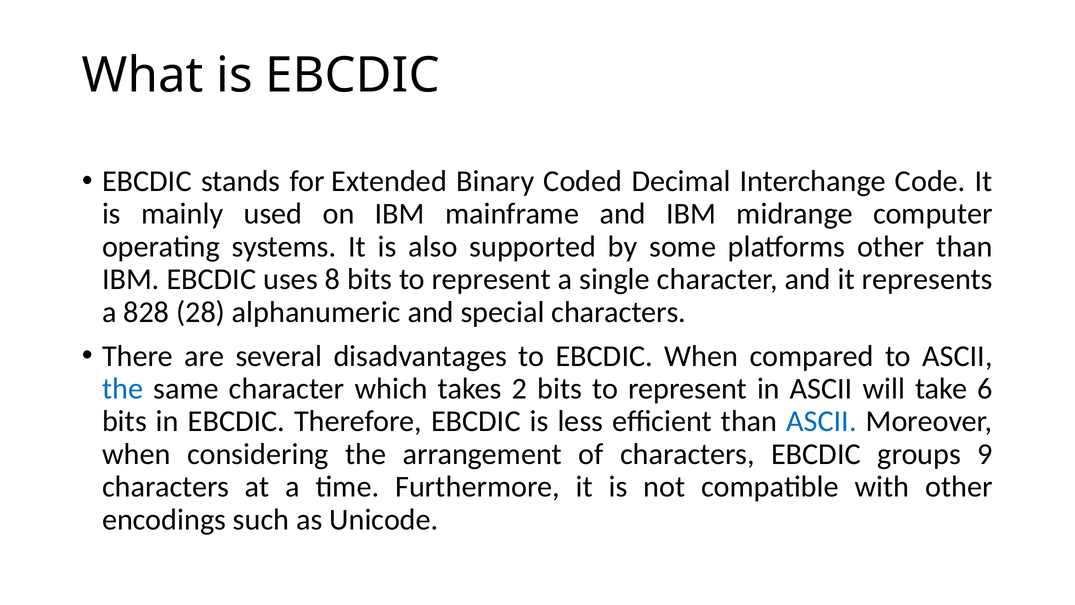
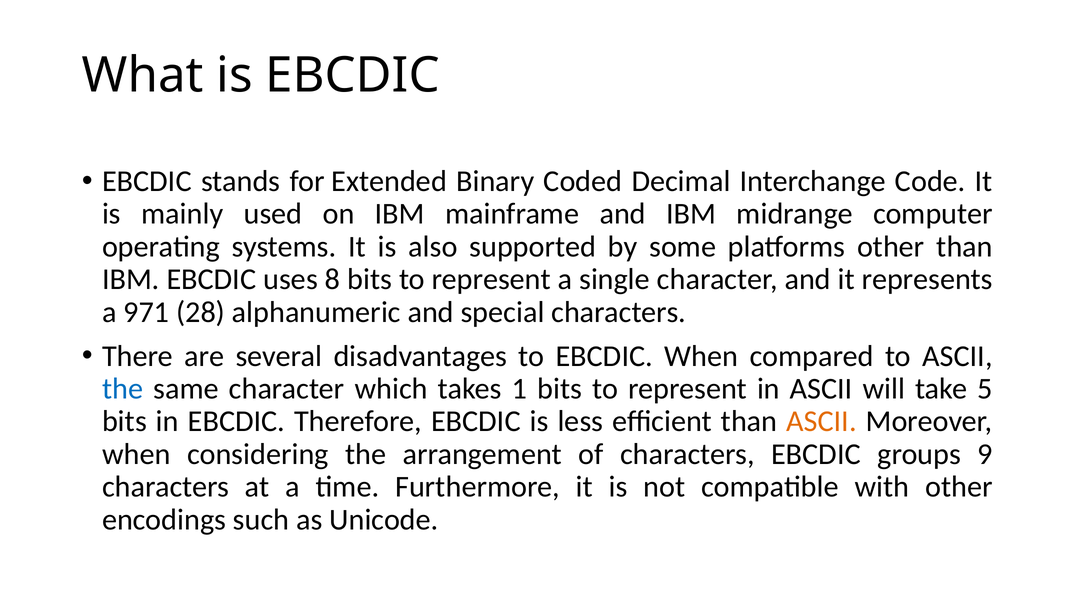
828: 828 -> 971
2: 2 -> 1
6: 6 -> 5
ASCII at (821, 421) colour: blue -> orange
